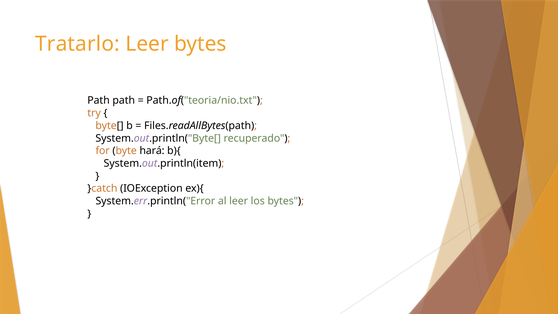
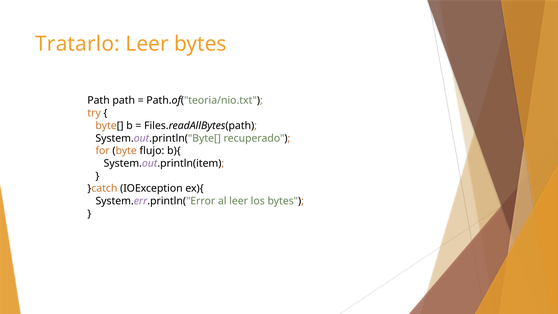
hará: hará -> flujo
